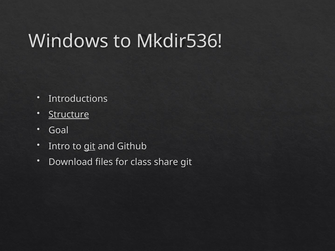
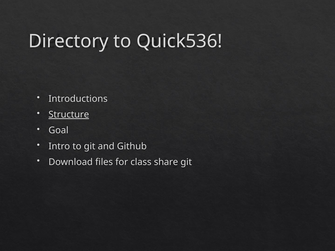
Windows: Windows -> Directory
Mkdir536: Mkdir536 -> Quick536
git at (90, 146) underline: present -> none
